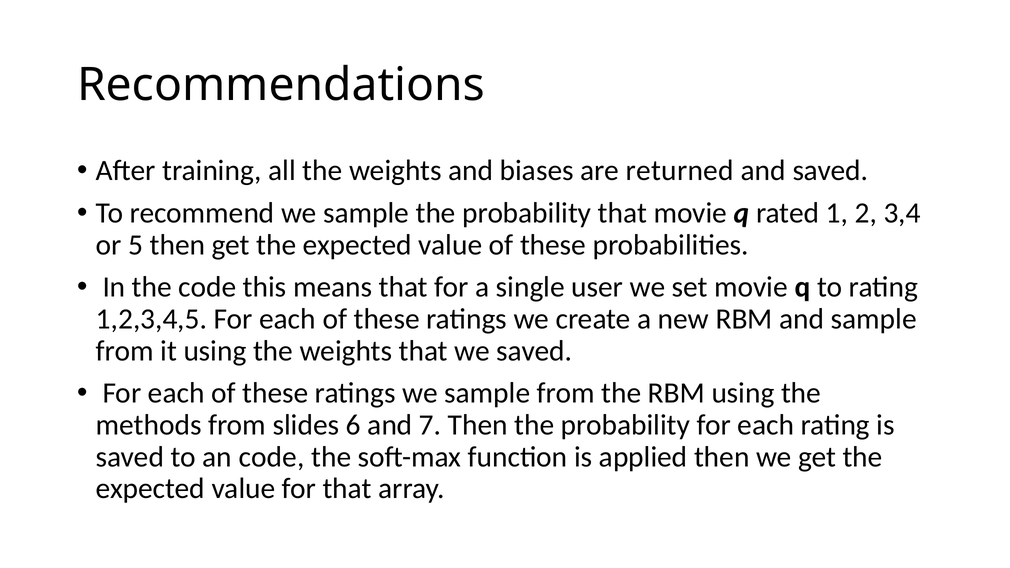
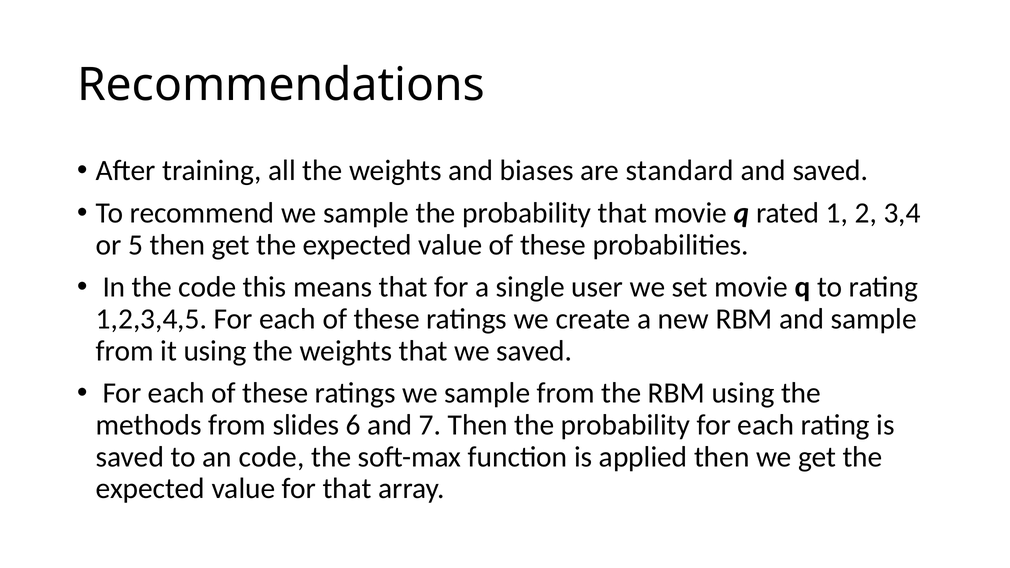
returned: returned -> standard
